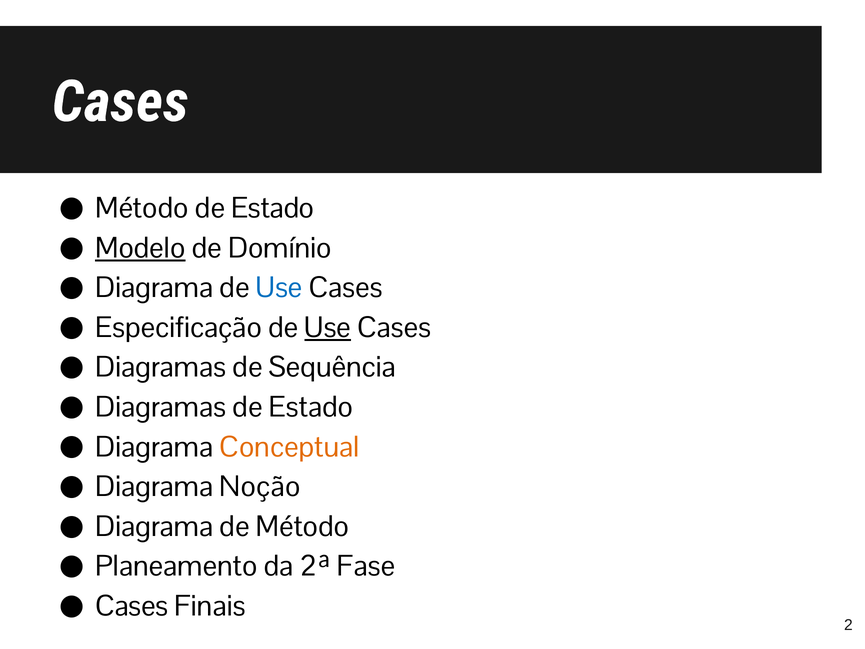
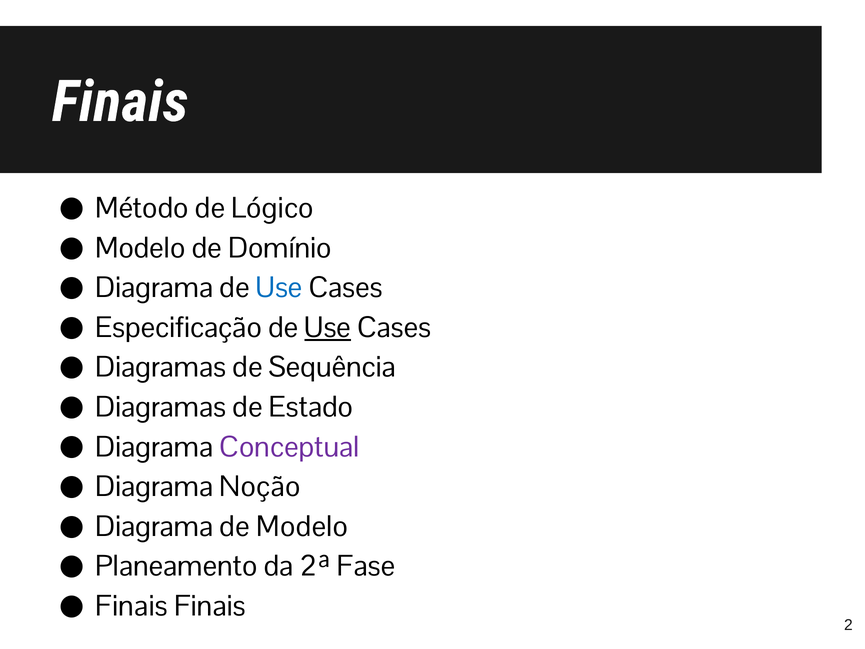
Cases at (120, 102): Cases -> Finais
Método de Estado: Estado -> Lógico
Modelo at (140, 248) underline: present -> none
Conceptual colour: orange -> purple
de Método: Método -> Modelo
Cases at (132, 606): Cases -> Finais
